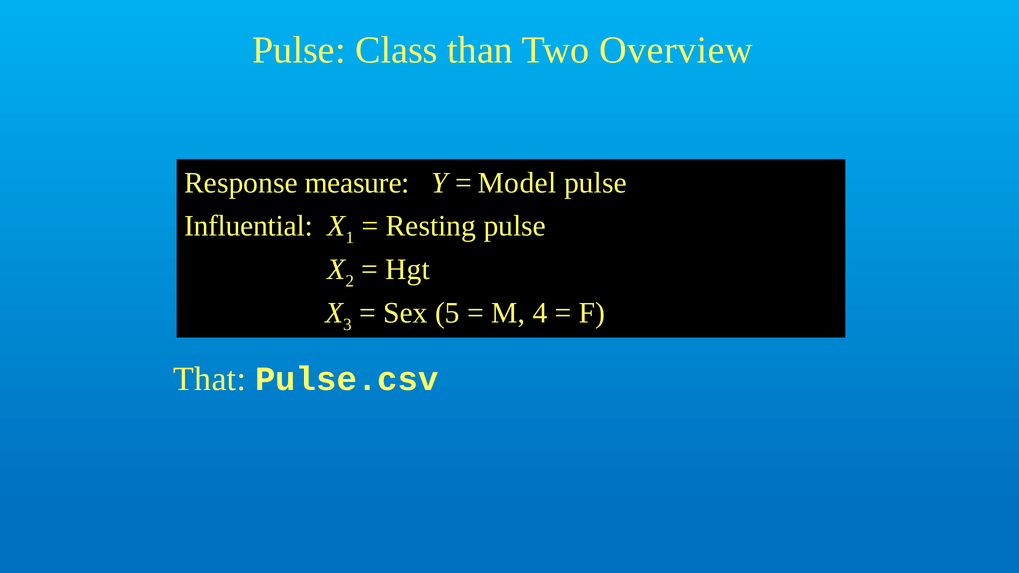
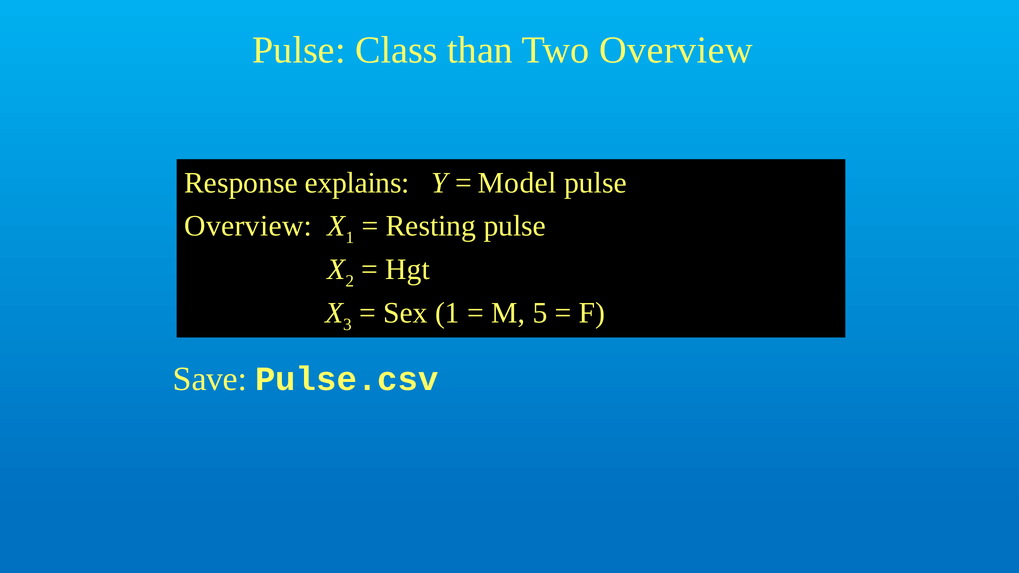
measure: measure -> explains
Influential at (248, 226): Influential -> Overview
Sex 5: 5 -> 1
4: 4 -> 5
That: That -> Save
